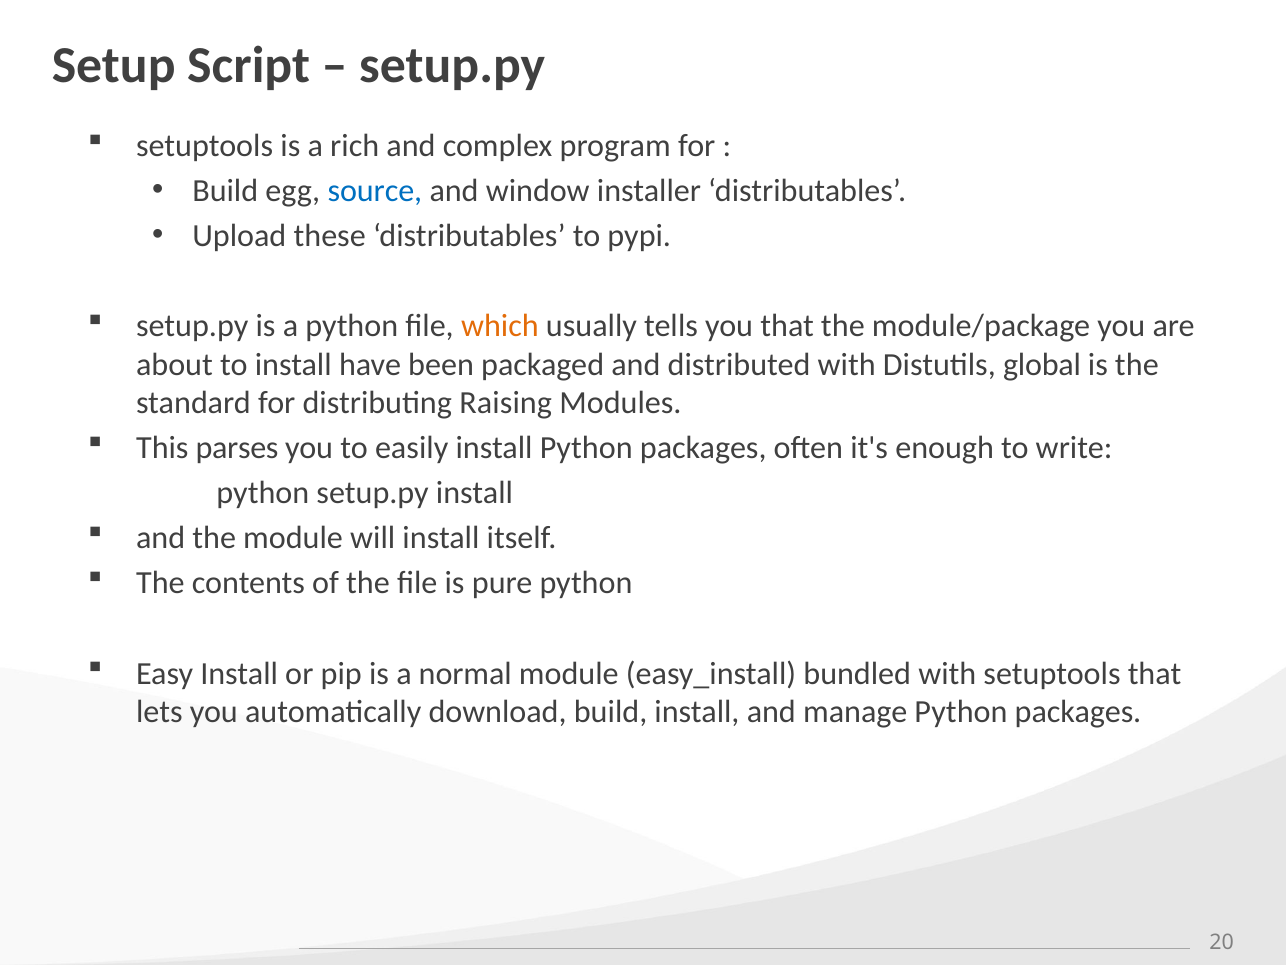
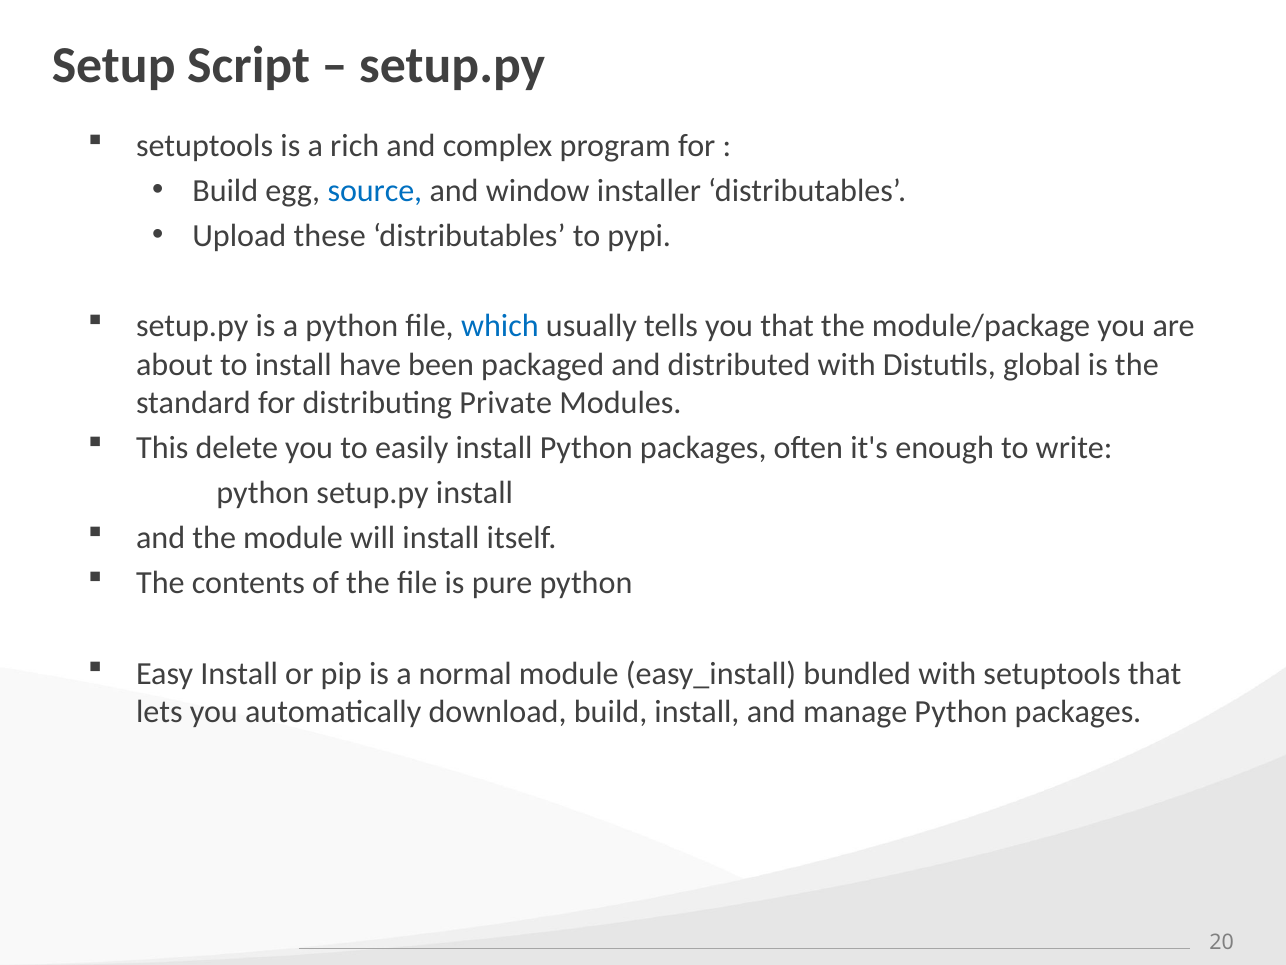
which colour: orange -> blue
Raising: Raising -> Private
parses: parses -> delete
